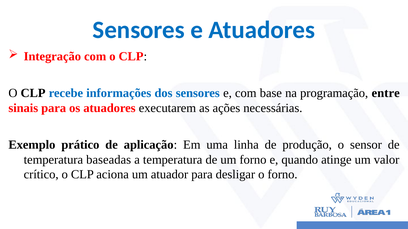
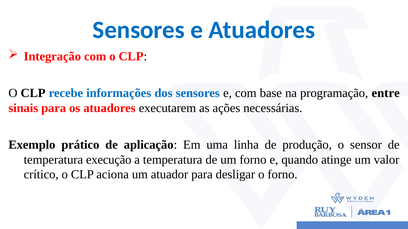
baseadas: baseadas -> execução
